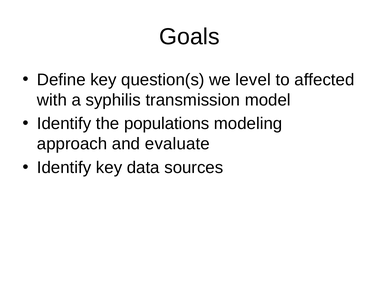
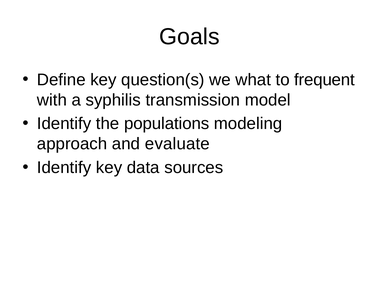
level: level -> what
affected: affected -> frequent
